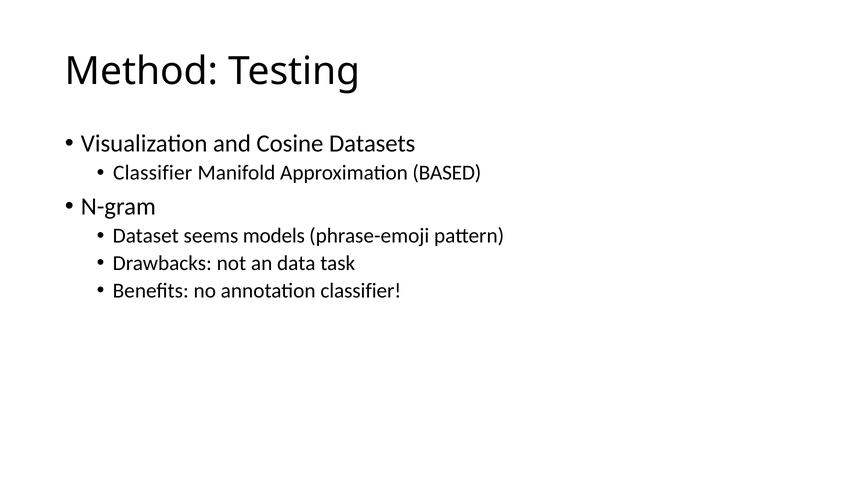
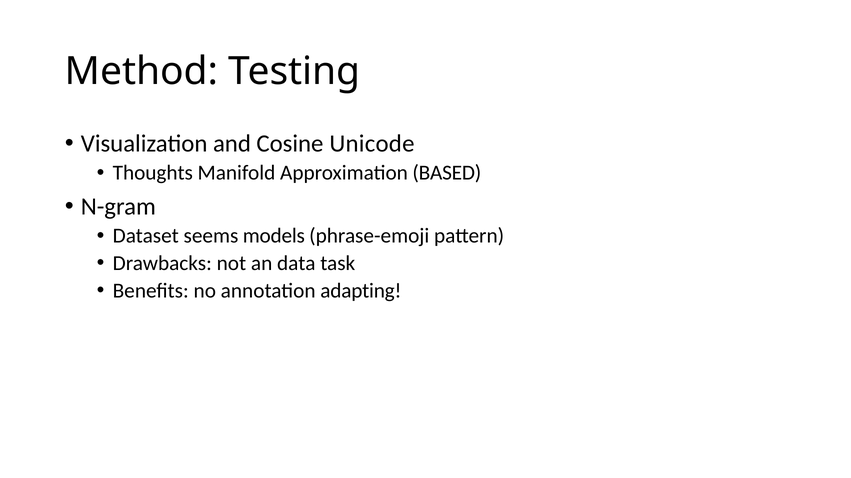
Datasets: Datasets -> Unicode
Classifier at (153, 173): Classifier -> Thoughts
annotation classifier: classifier -> adapting
